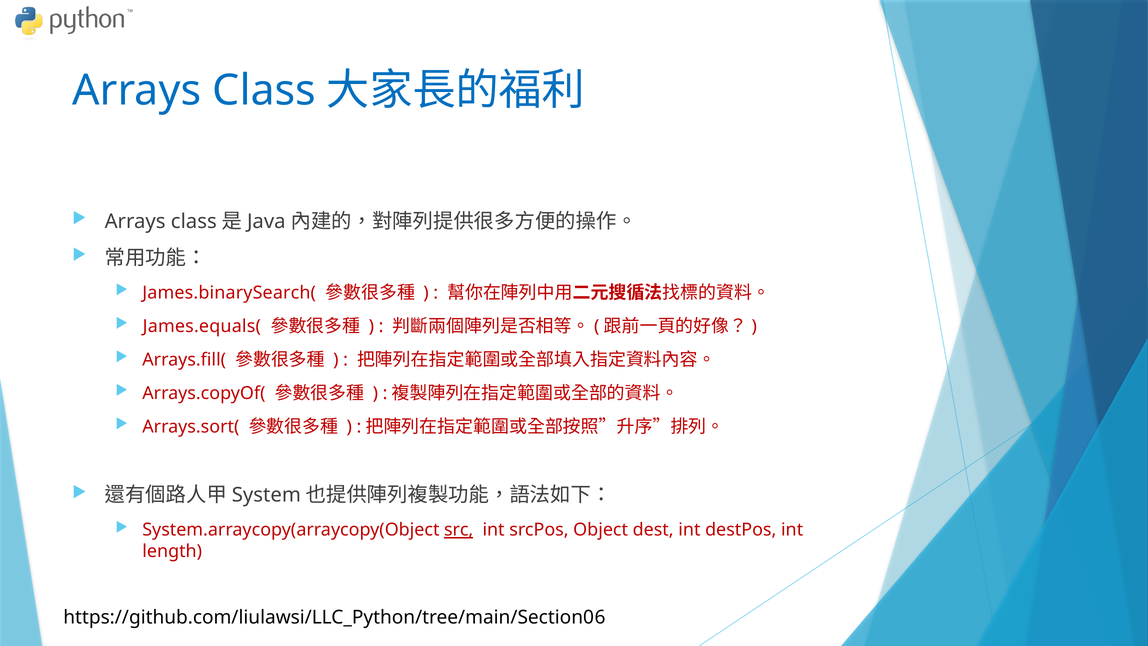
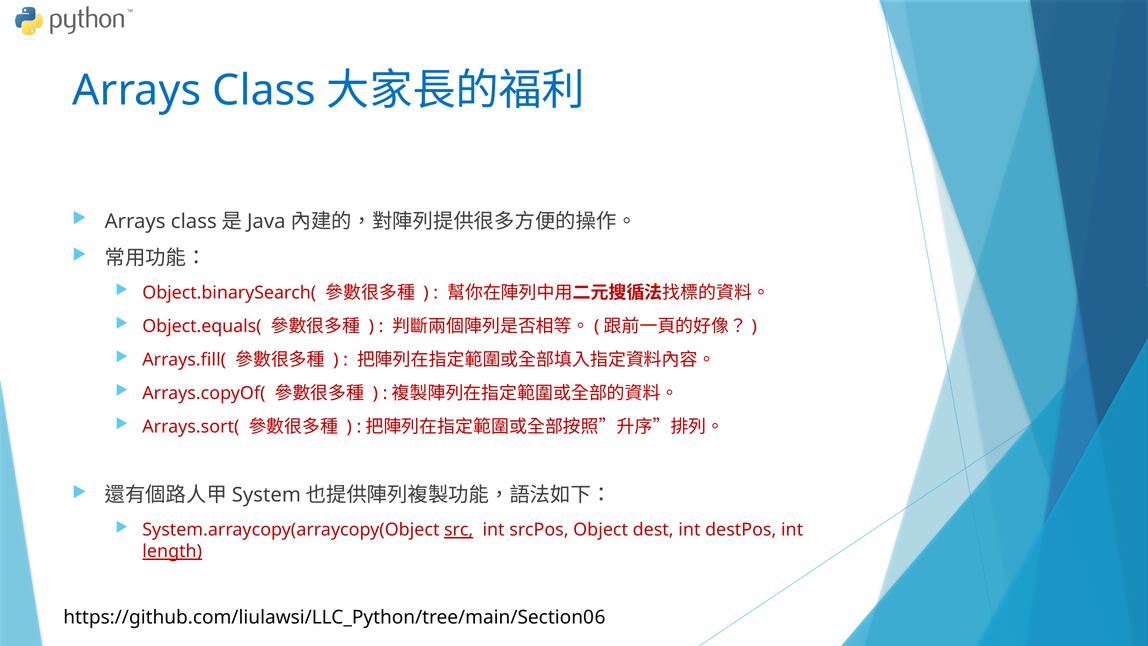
James.binarySearch(: James.binarySearch( -> Object.binarySearch(
James.equals(: James.equals( -> Object.equals(
length underline: none -> present
